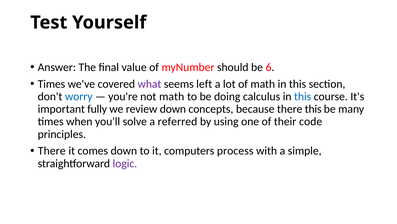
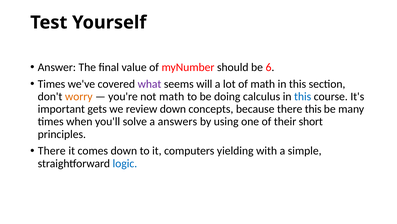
left: left -> will
worry colour: blue -> orange
fully: fully -> gets
referred: referred -> answers
code: code -> short
process: process -> yielding
logic colour: purple -> blue
